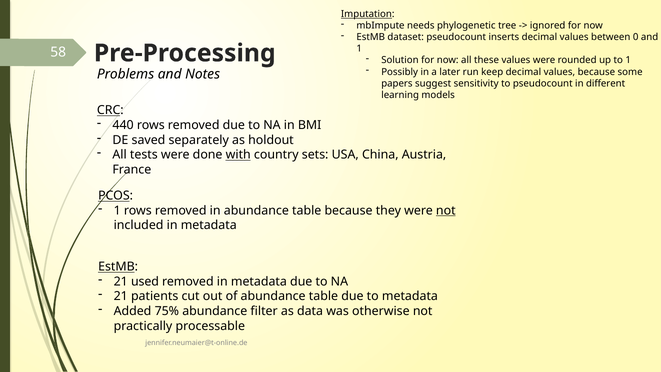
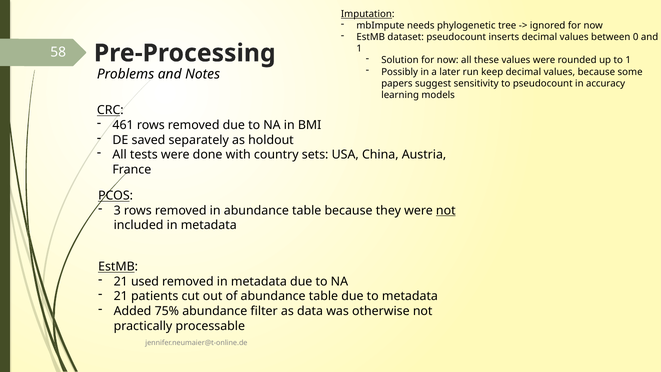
different: different -> accuracy
440: 440 -> 461
with underline: present -> none
1 at (117, 210): 1 -> 3
